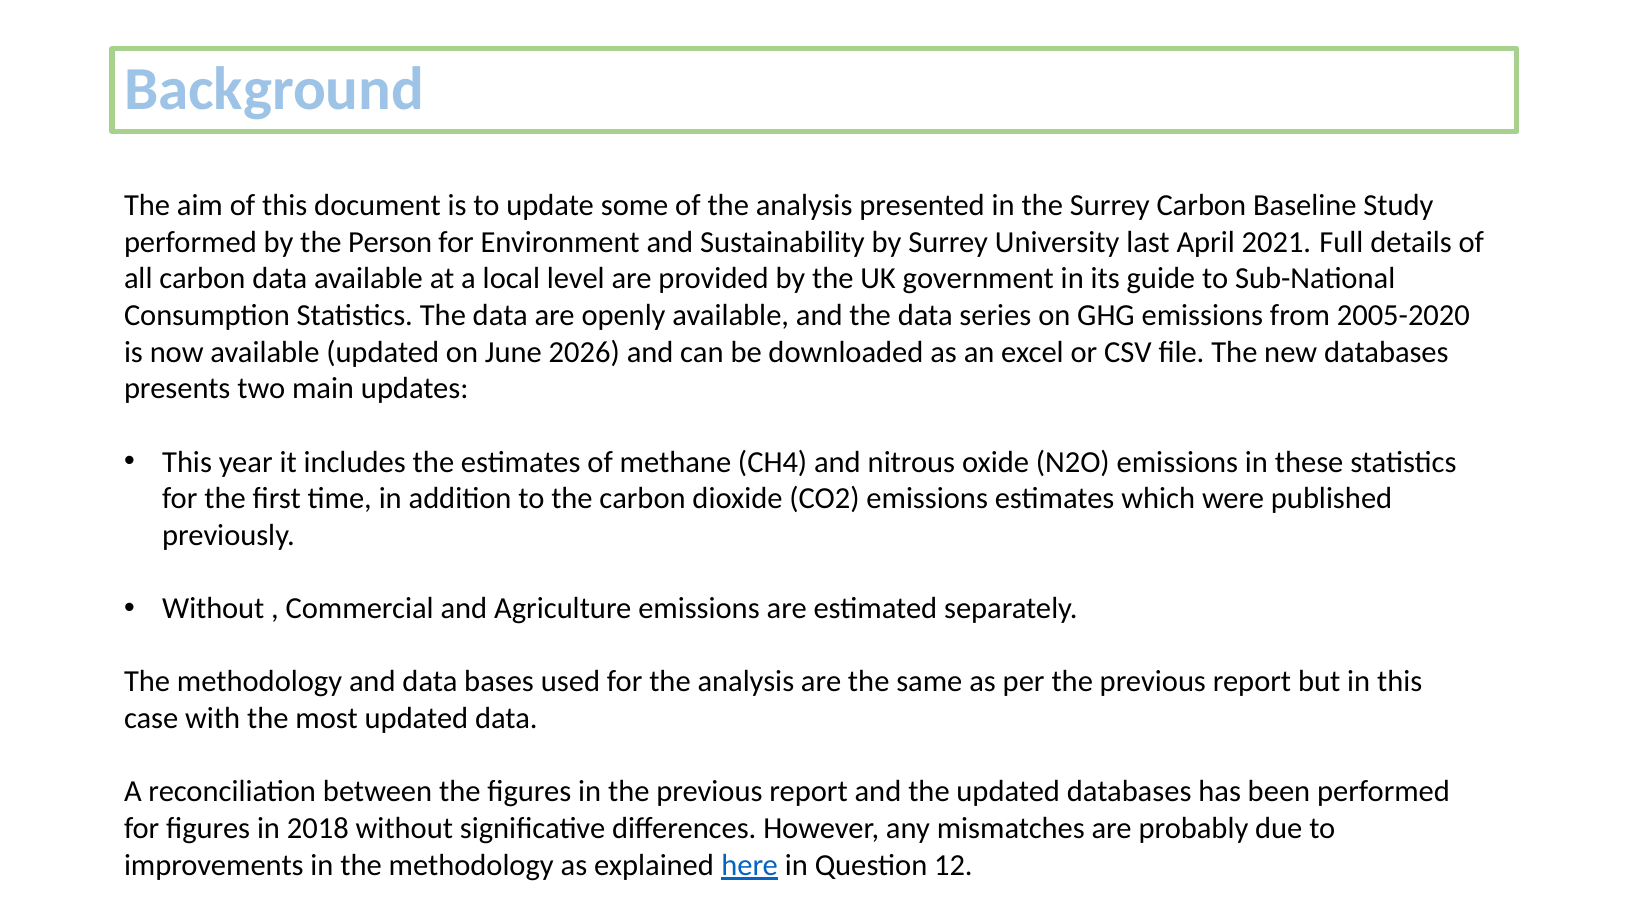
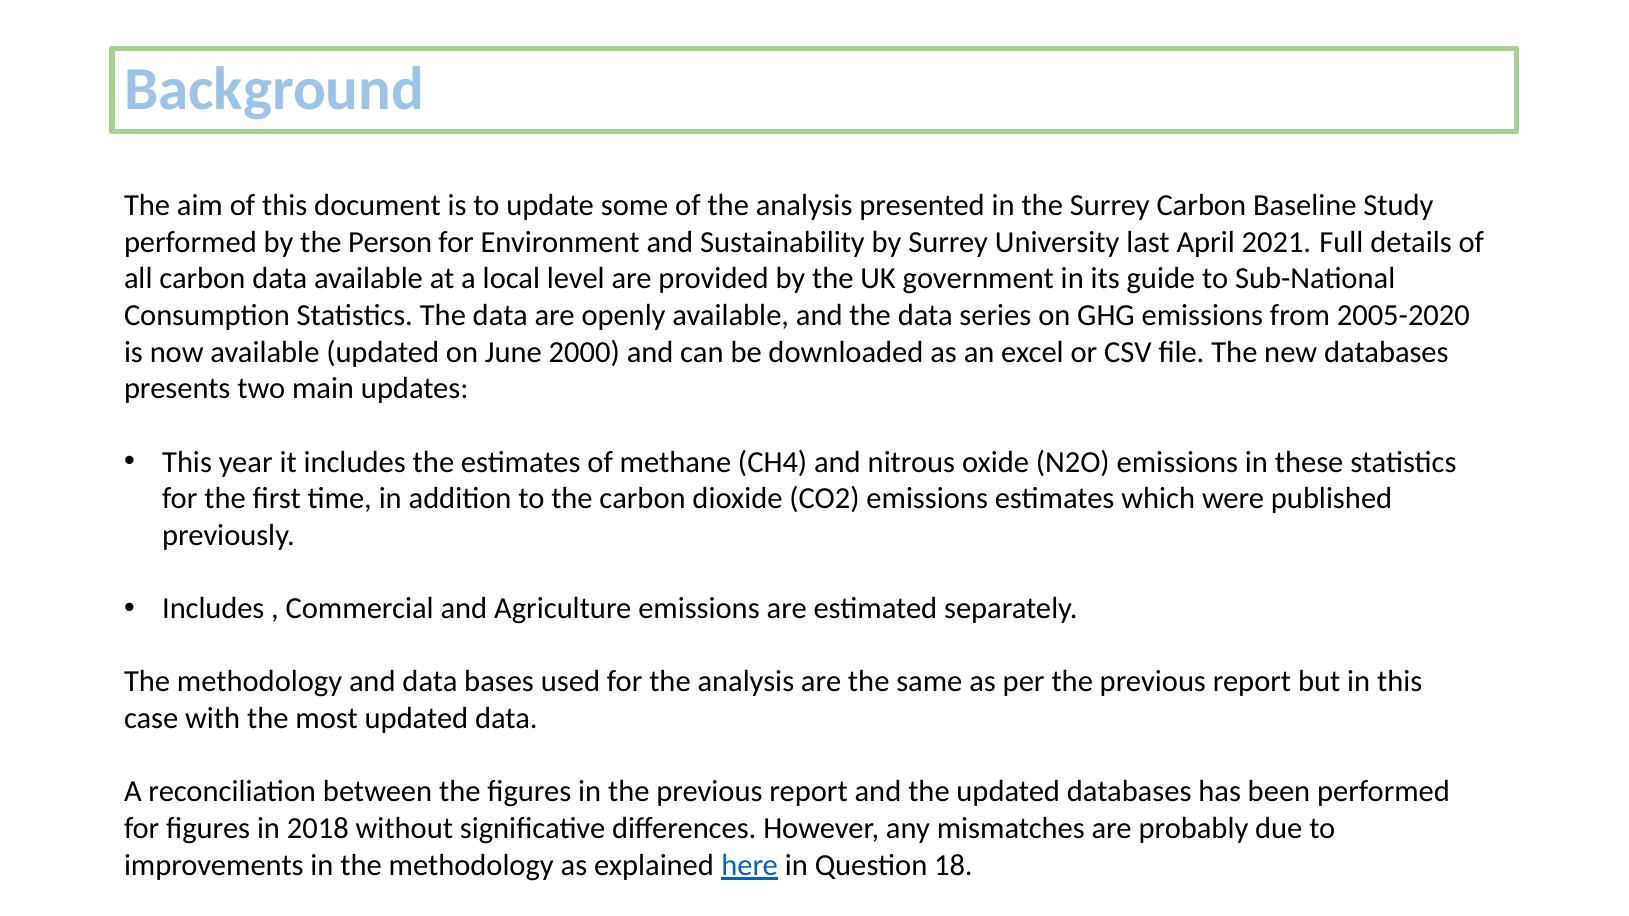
2026: 2026 -> 2000
Without at (213, 609): Without -> Includes
12: 12 -> 18
